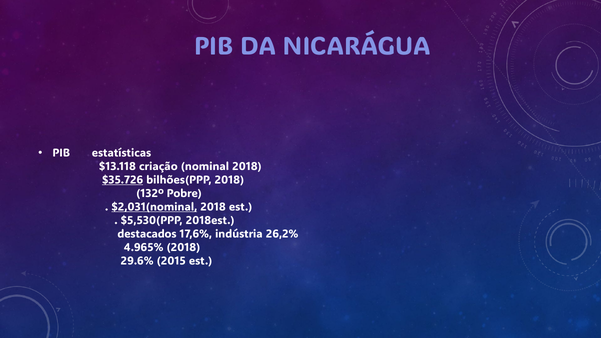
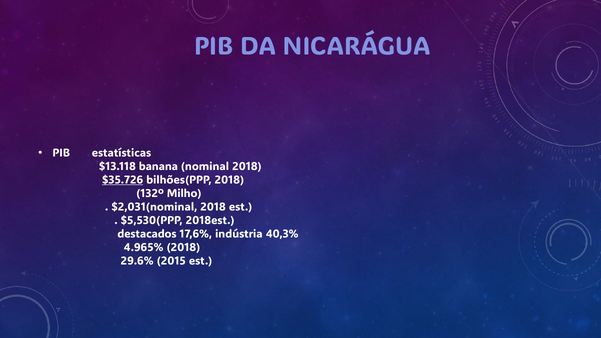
criação: criação -> banana
Pobre: Pobre -> Milho
$2,031(nominal underline: present -> none
26,2%: 26,2% -> 40,3%
